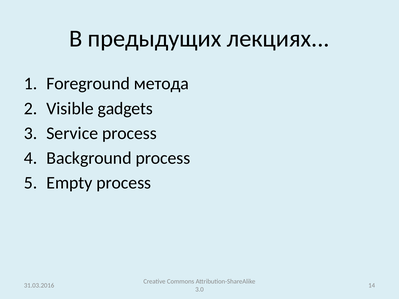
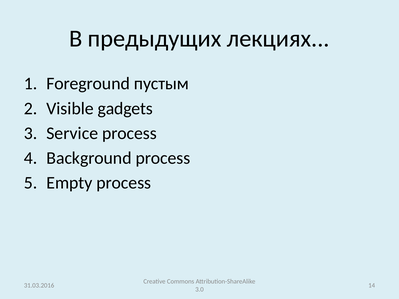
метода: метода -> пустым
